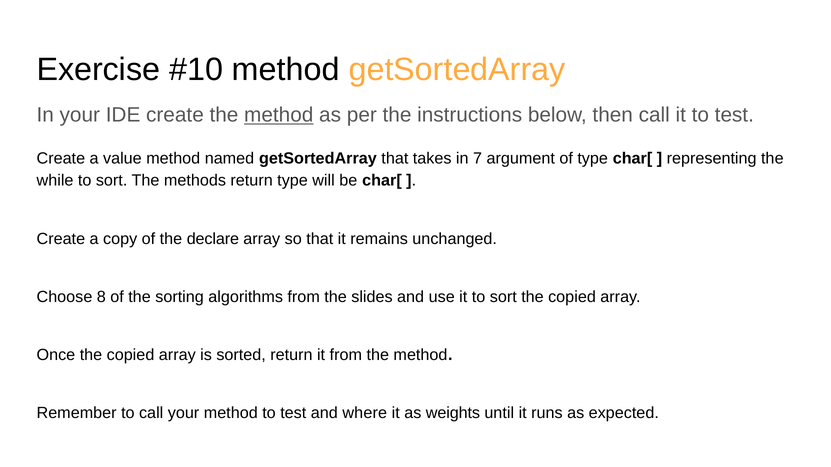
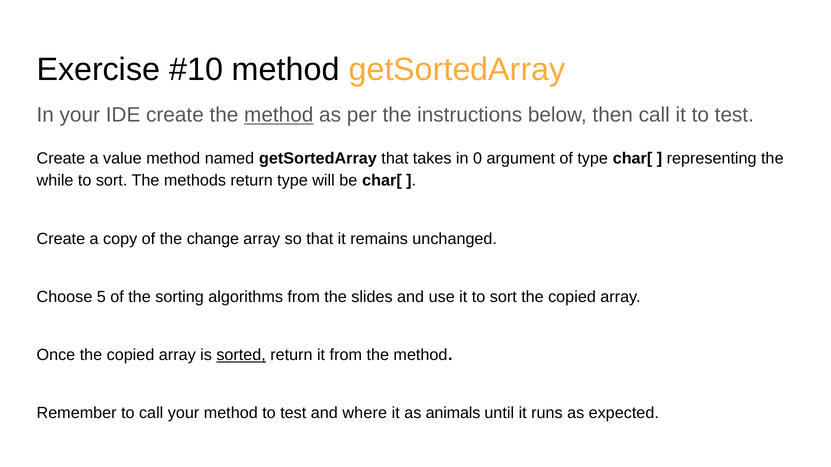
7: 7 -> 0
declare: declare -> change
8: 8 -> 5
sorted underline: none -> present
weights: weights -> animals
